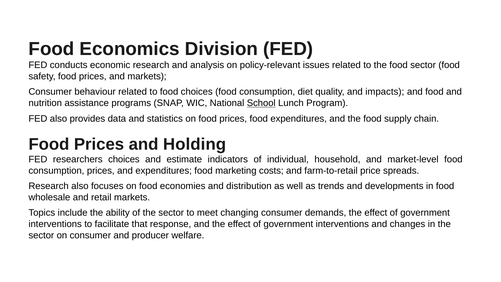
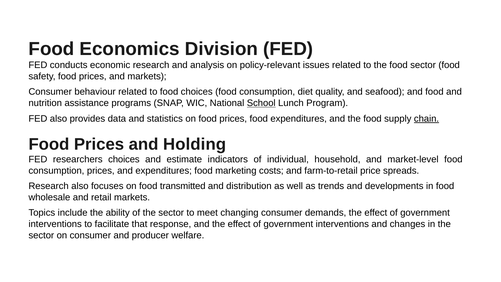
impacts: impacts -> seafood
chain underline: none -> present
economies: economies -> transmitted
